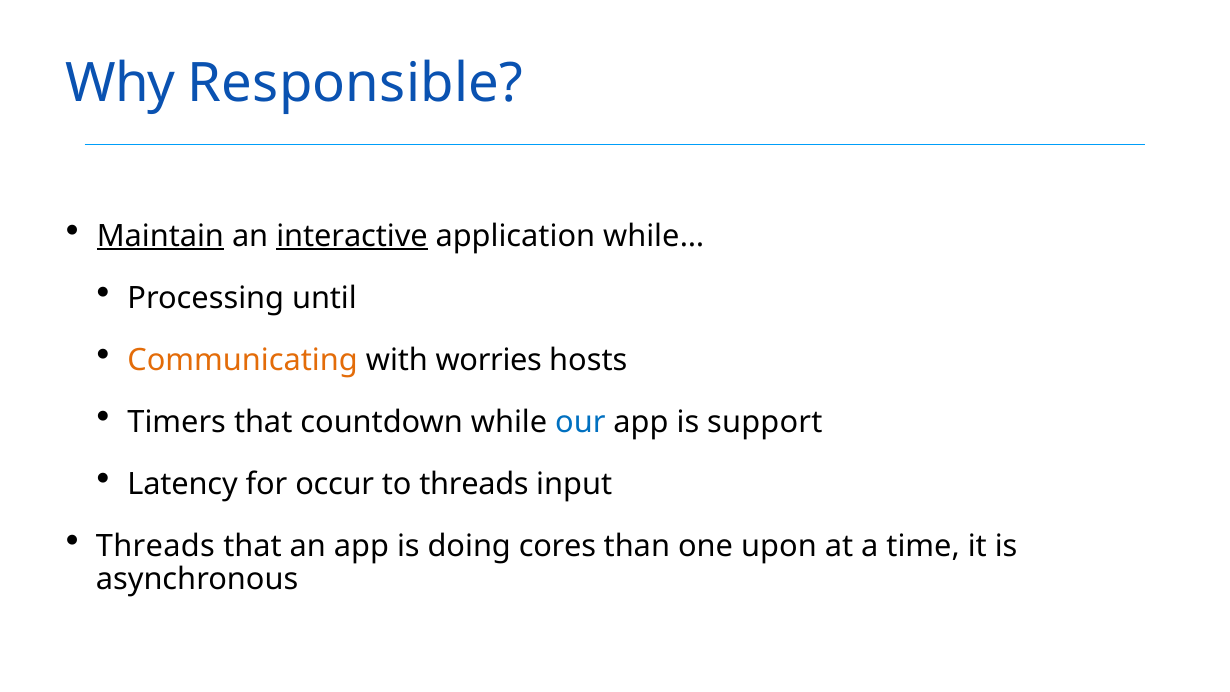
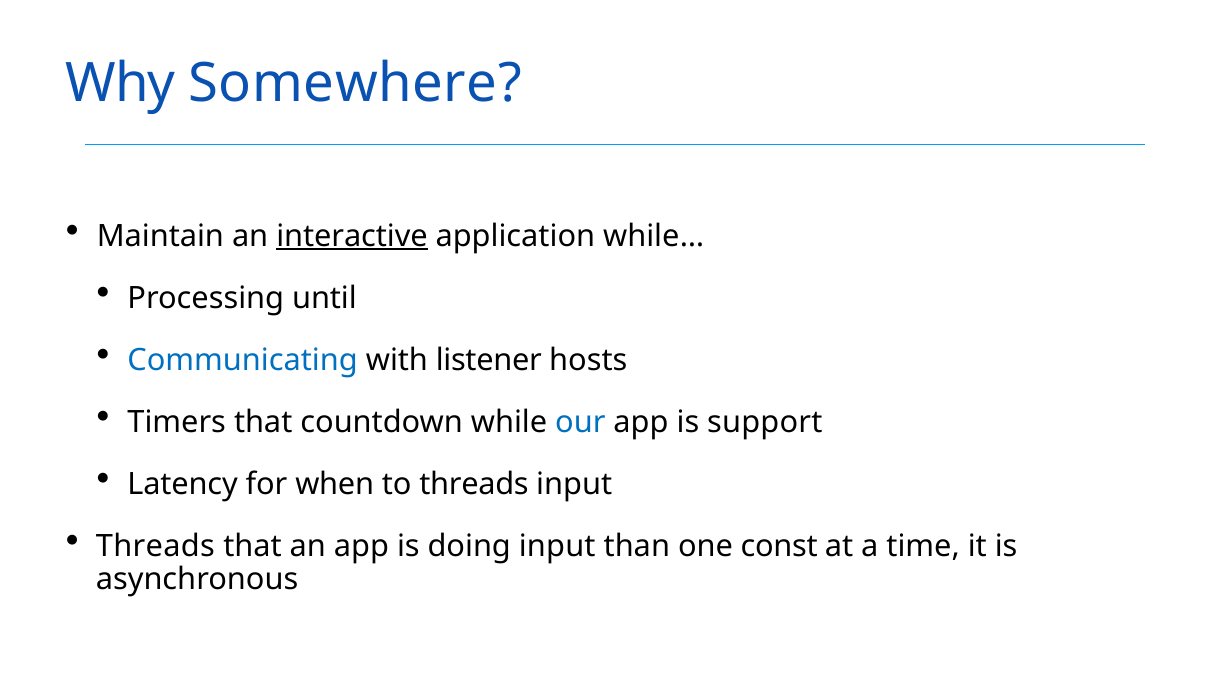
Responsible: Responsible -> Somewhere
Maintain underline: present -> none
Communicating colour: orange -> blue
worries: worries -> listener
occur: occur -> when
doing cores: cores -> input
upon: upon -> const
